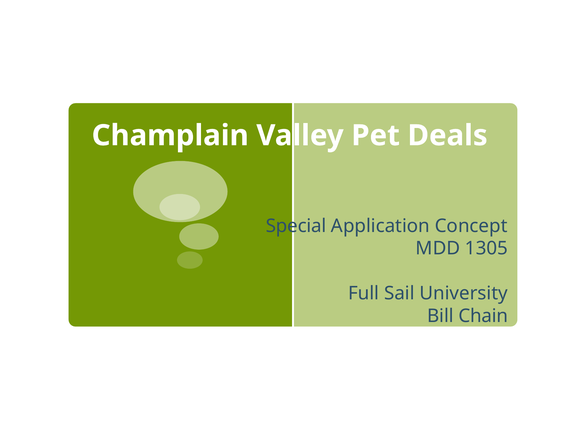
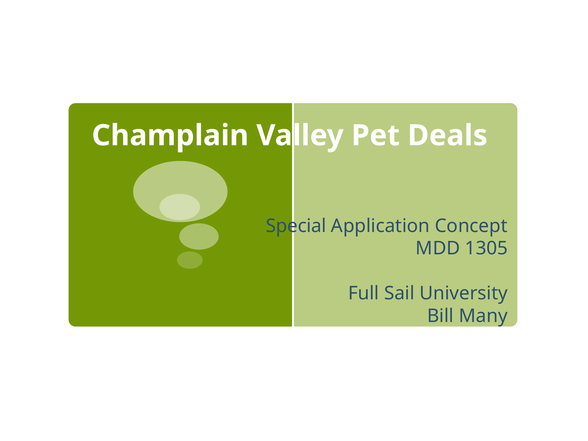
Chain: Chain -> Many
